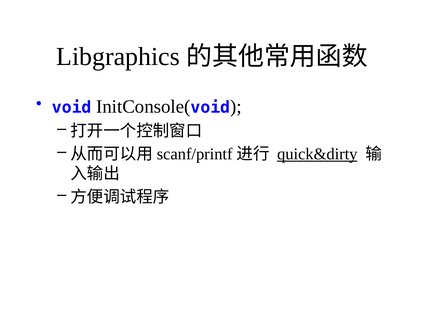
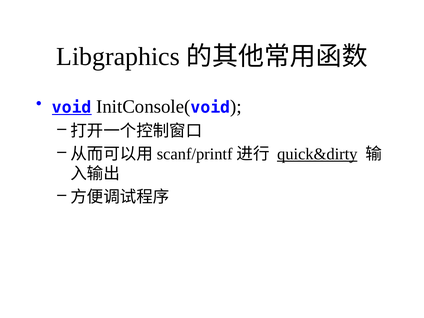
void at (72, 107) underline: none -> present
